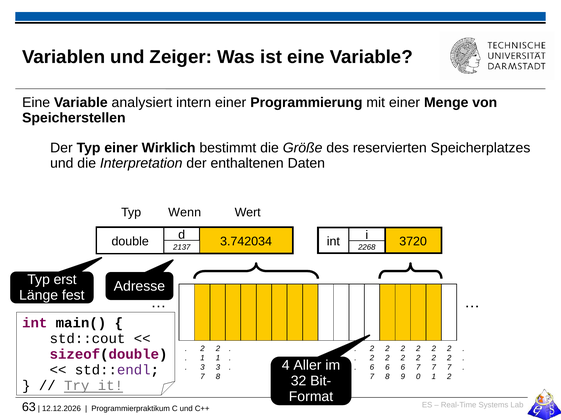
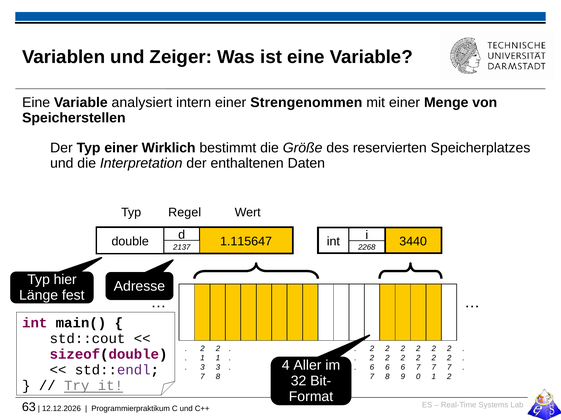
Programmierung: Programmierung -> Strengenommen
Wenn: Wenn -> Regel
3.742034: 3.742034 -> 1.115647
3720: 3720 -> 3440
erst: erst -> hier
